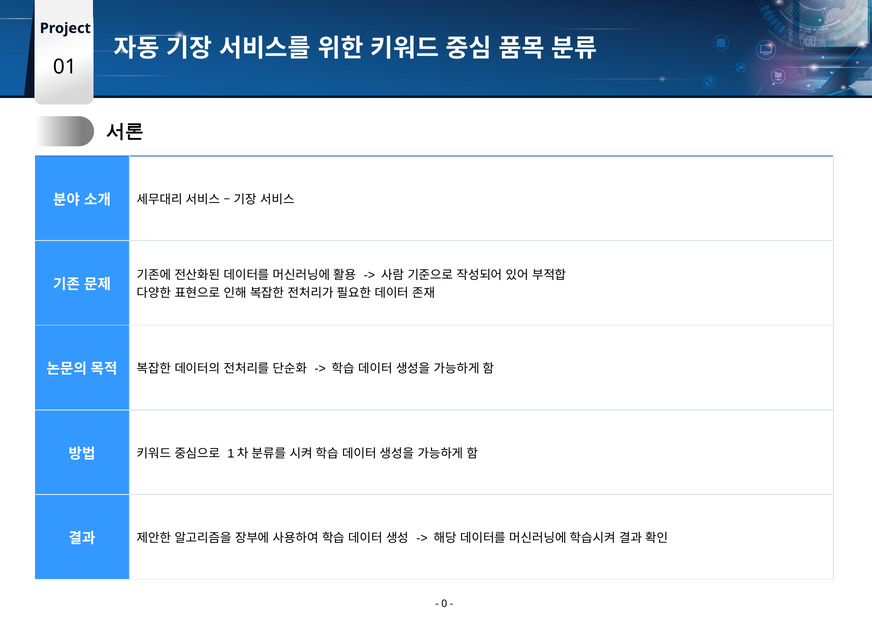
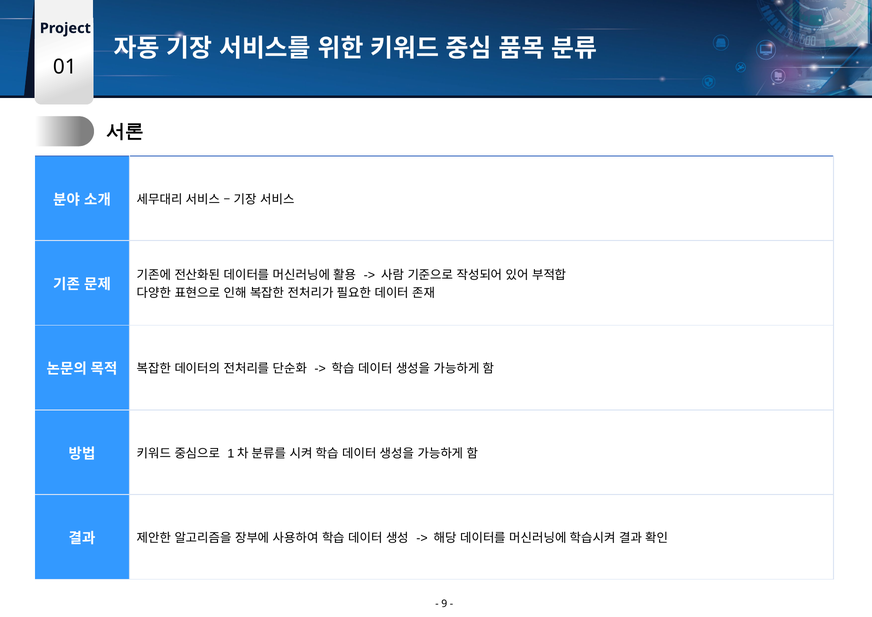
0: 0 -> 9
